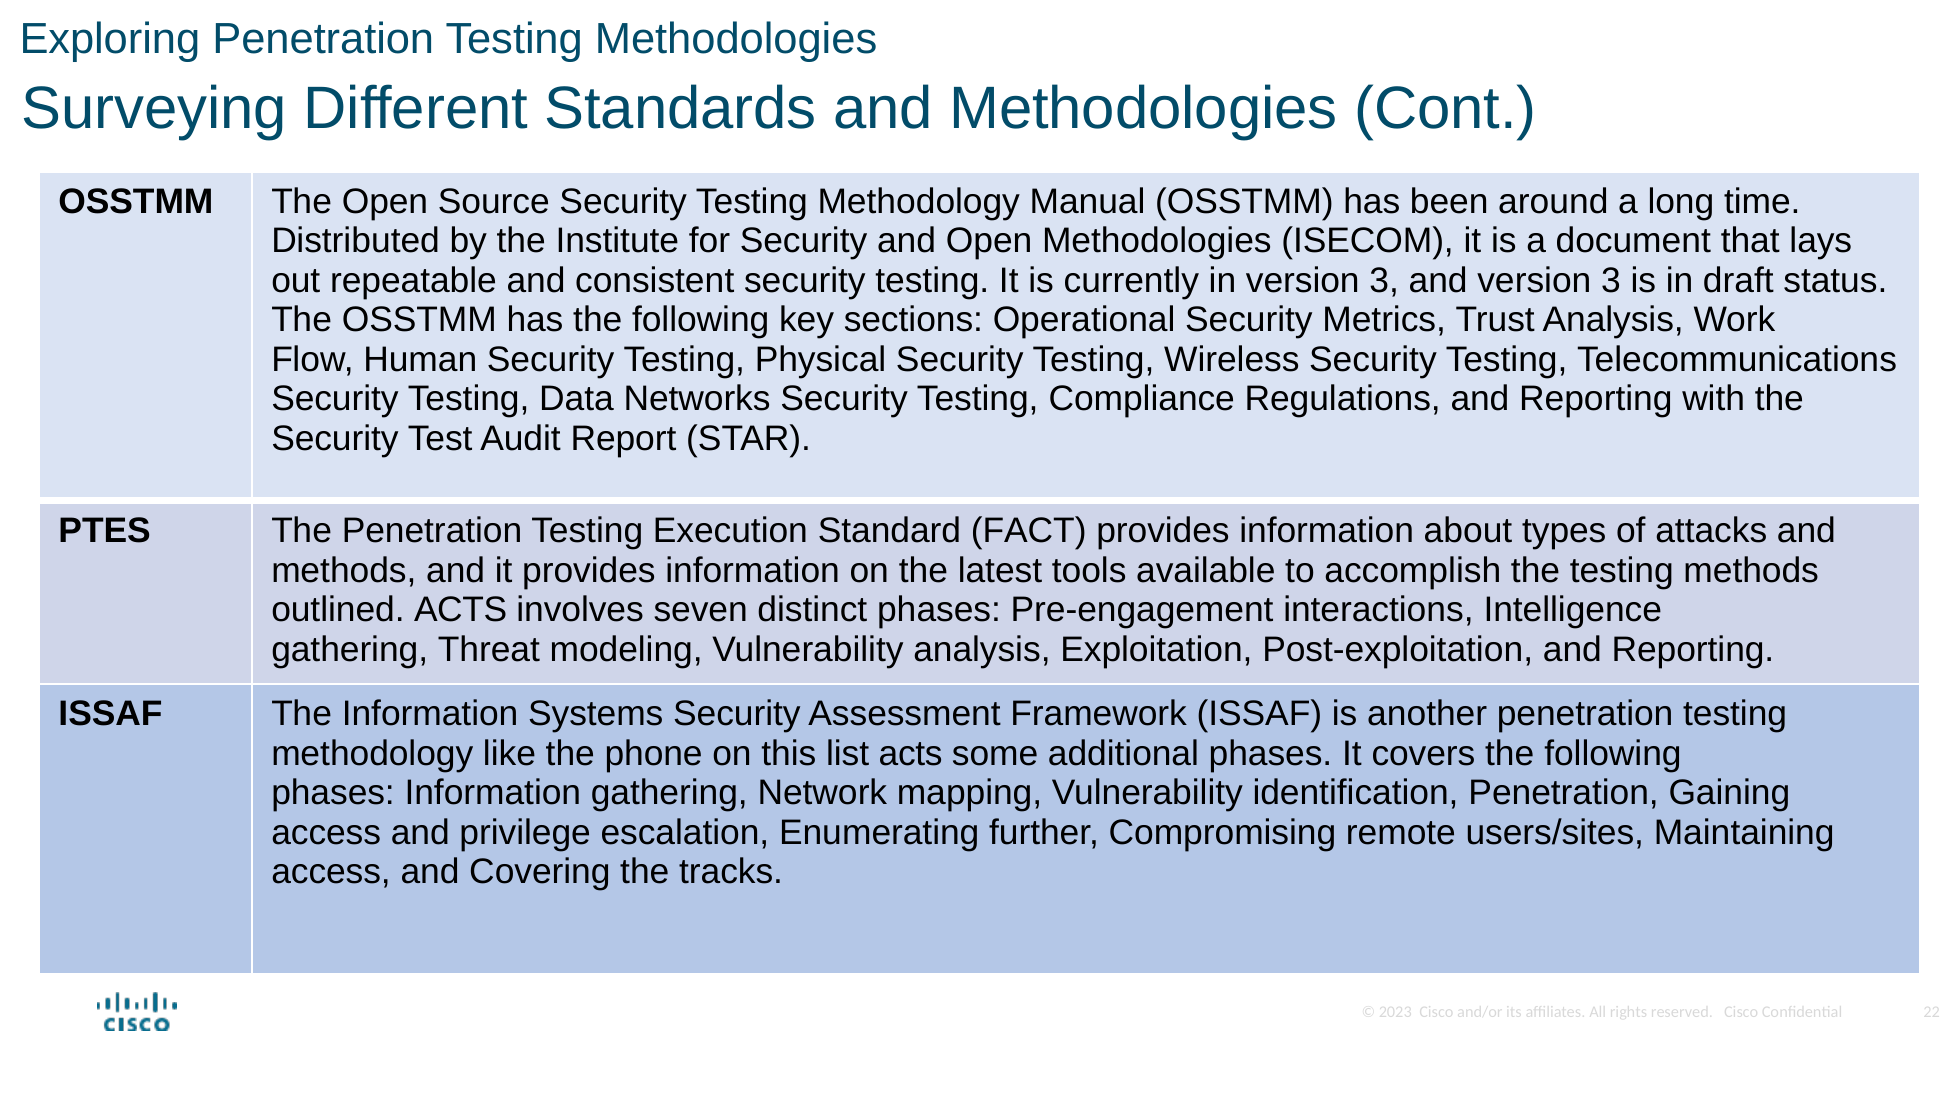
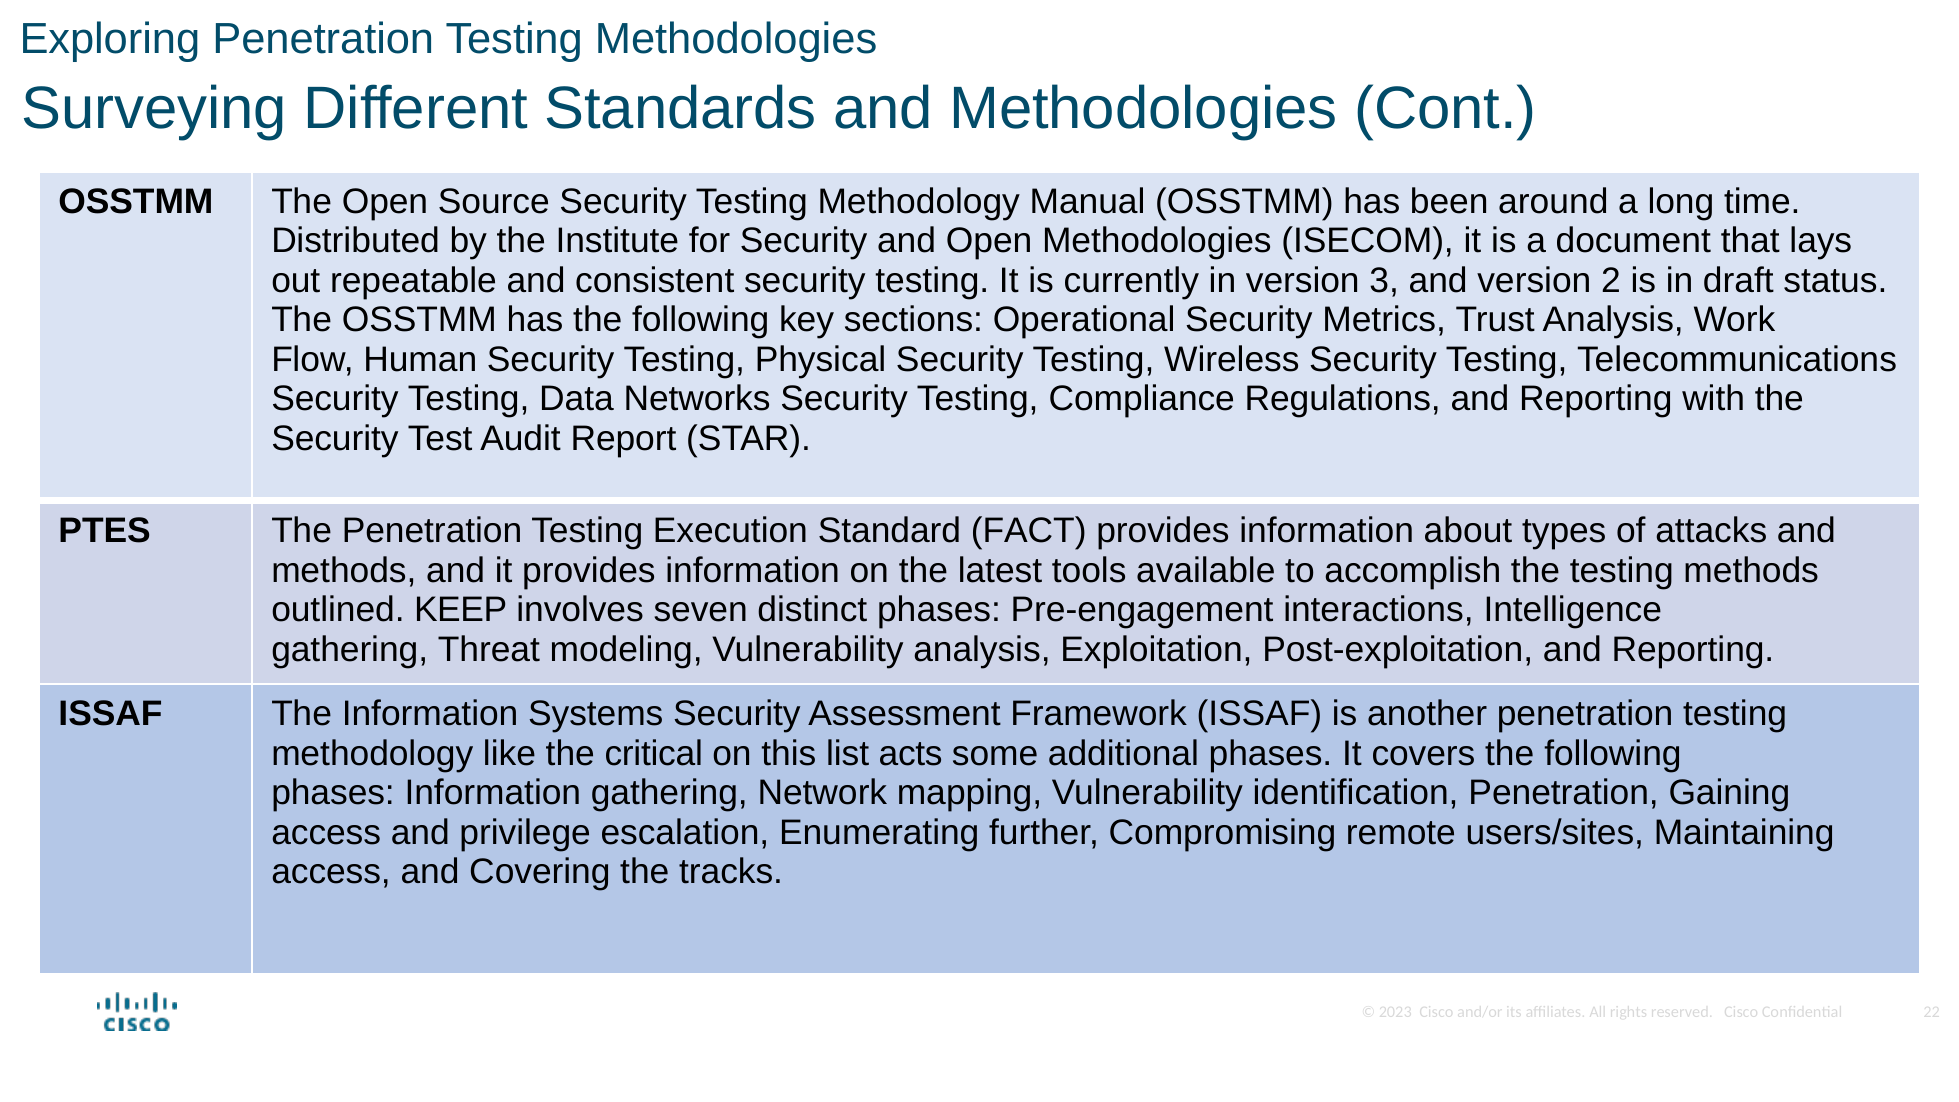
and version 3: 3 -> 2
outlined ACTS: ACTS -> KEEP
phone: phone -> critical
